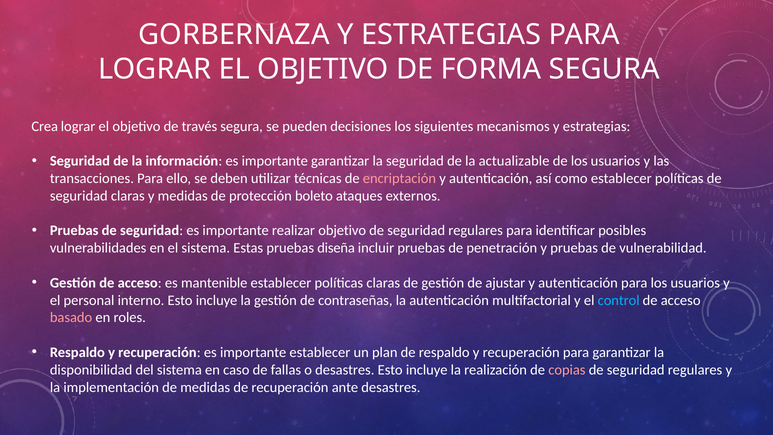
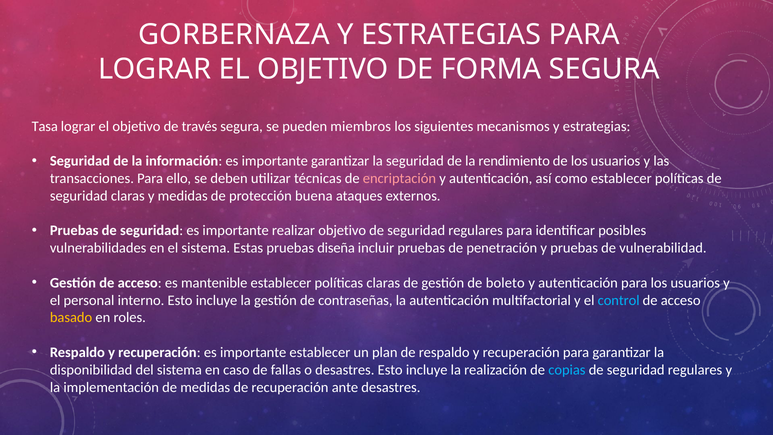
Crea: Crea -> Tasa
decisiones: decisiones -> miembros
actualizable: actualizable -> rendimiento
boleto: boleto -> buena
ajustar: ajustar -> boleto
basado colour: pink -> yellow
copias colour: pink -> light blue
